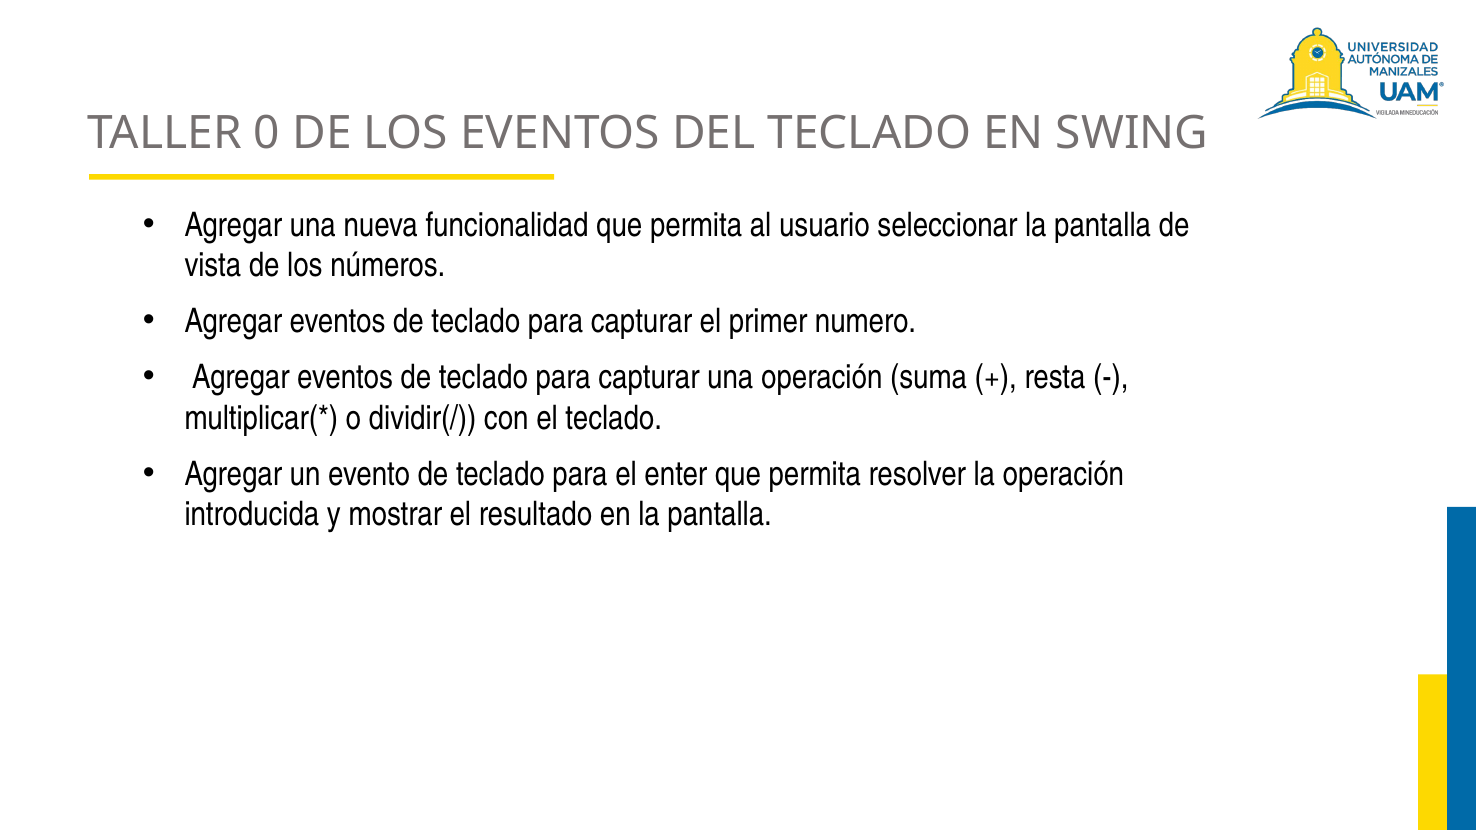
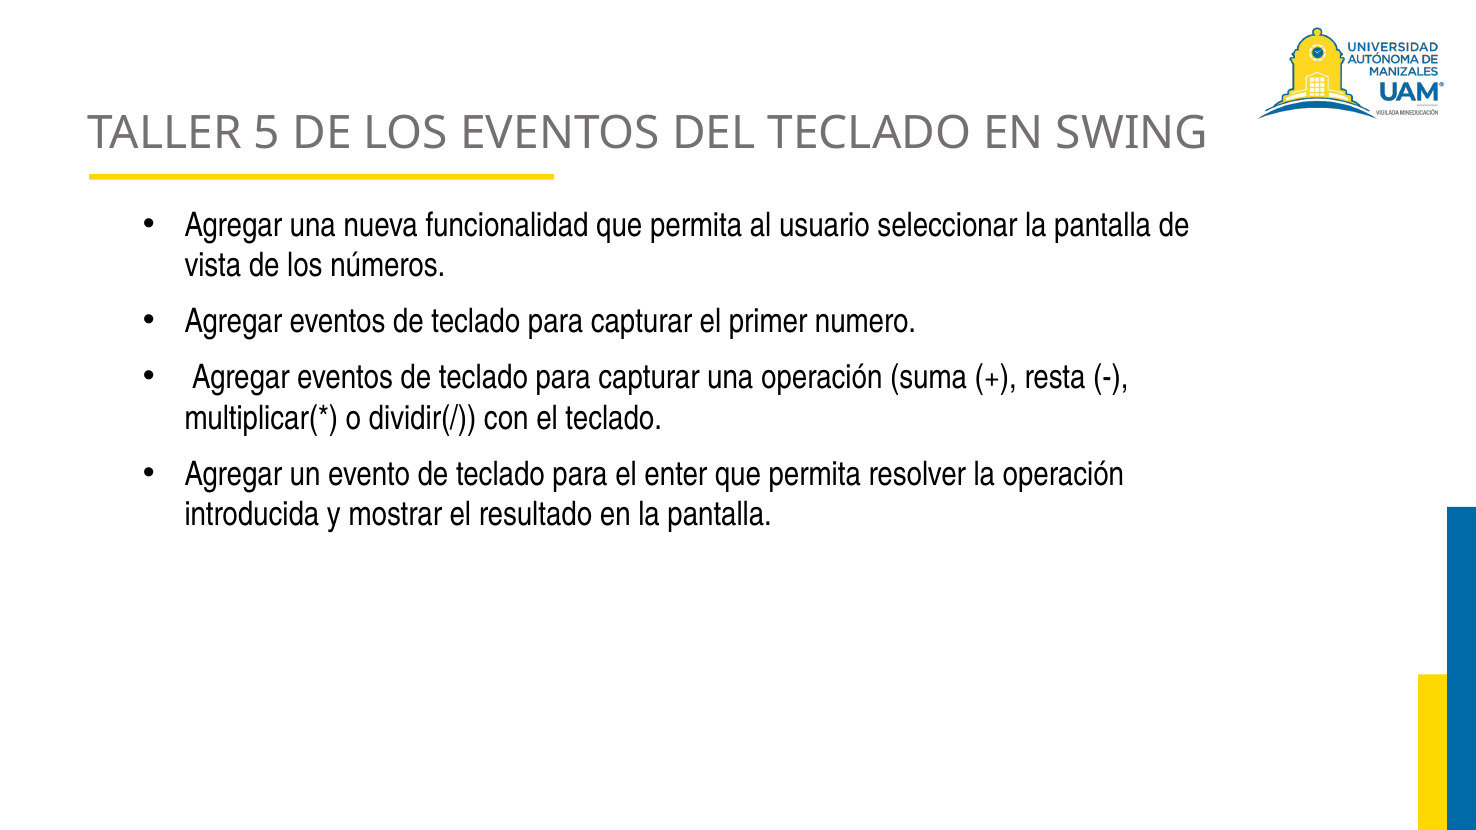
0: 0 -> 5
